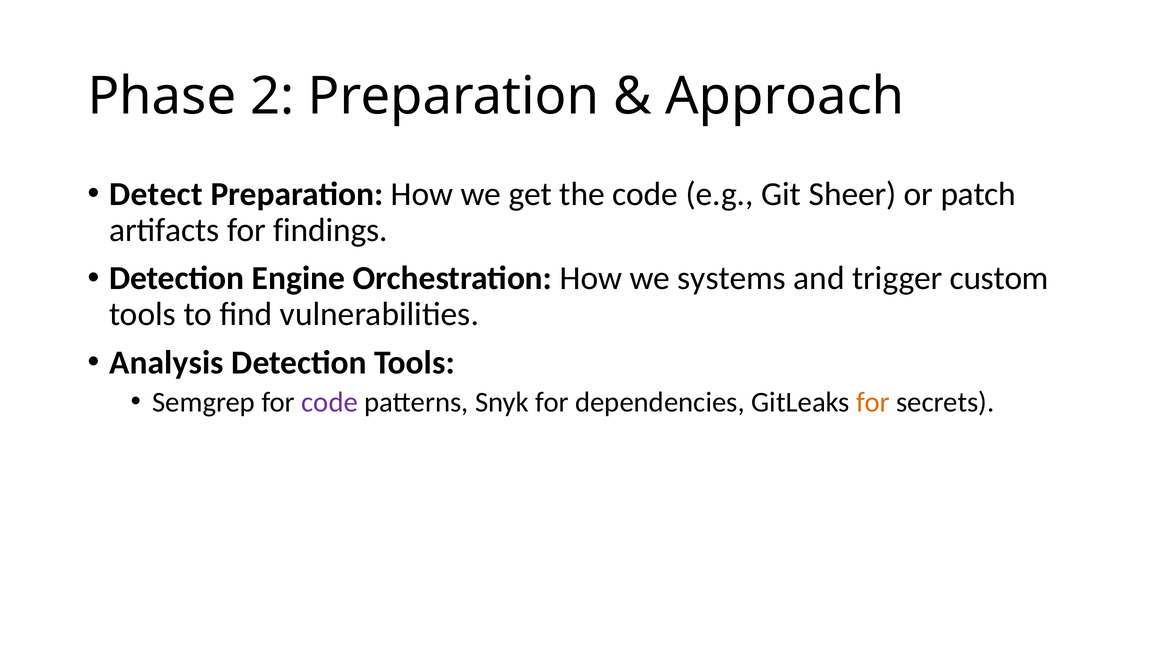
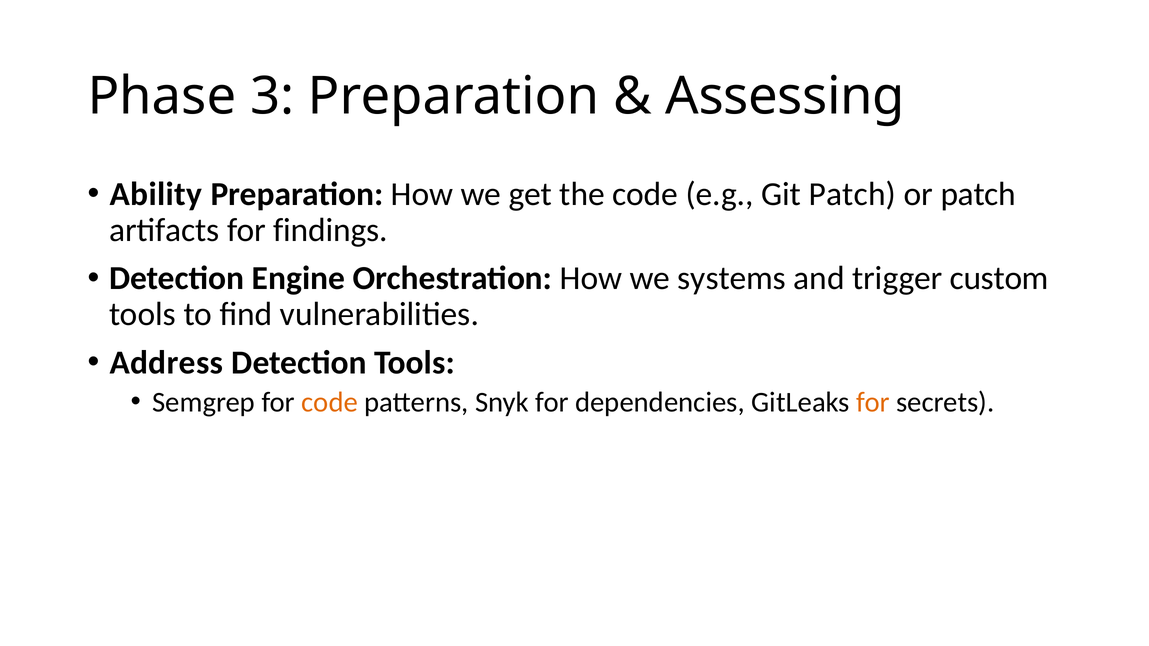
2: 2 -> 3
Approach: Approach -> Assessing
Detect: Detect -> Ability
Git Sheer: Sheer -> Patch
Analysis: Analysis -> Address
code at (330, 402) colour: purple -> orange
